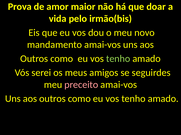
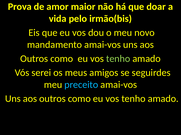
preceito colour: pink -> light blue
